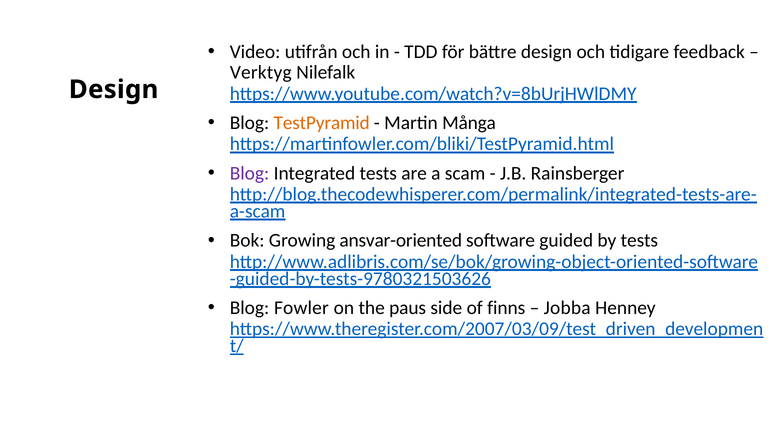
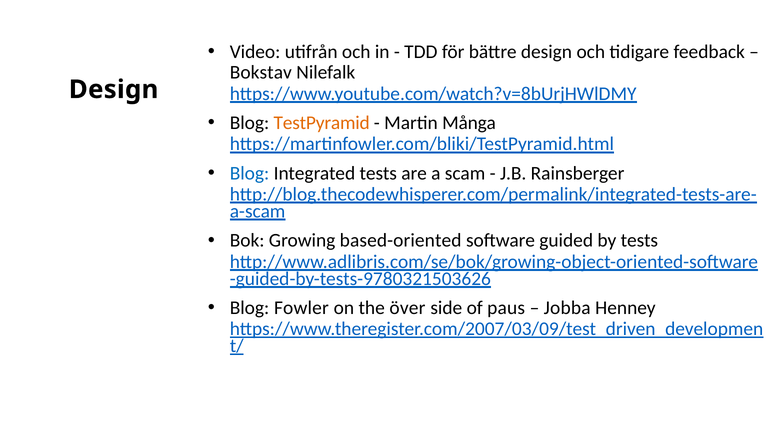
Verktyg: Verktyg -> Bokstav
Blog at (250, 173) colour: purple -> blue
ansvar-oriented: ansvar-oriented -> based-oriented
paus: paus -> över
finns: finns -> paus
